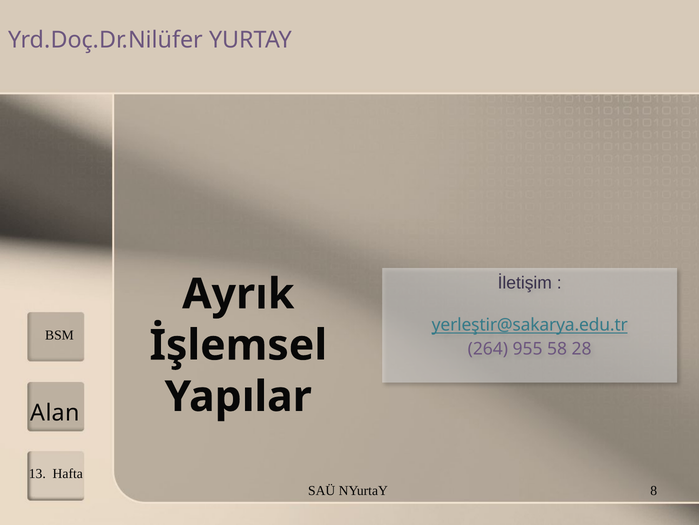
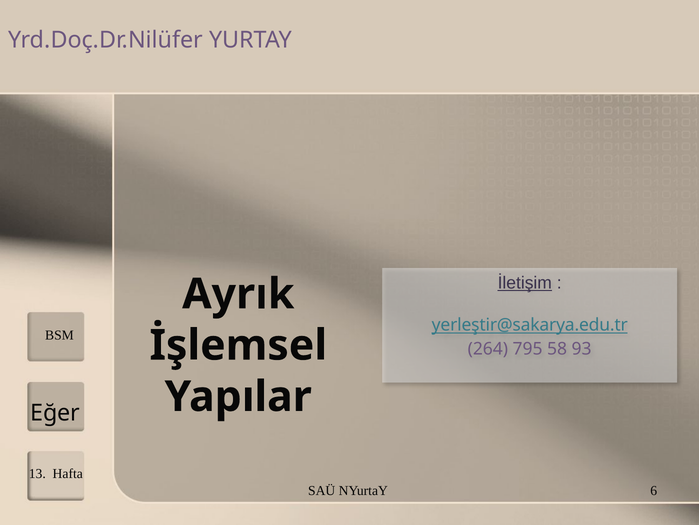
İletişim underline: none -> present
955: 955 -> 795
28: 28 -> 93
Alan: Alan -> Eğer
8: 8 -> 6
